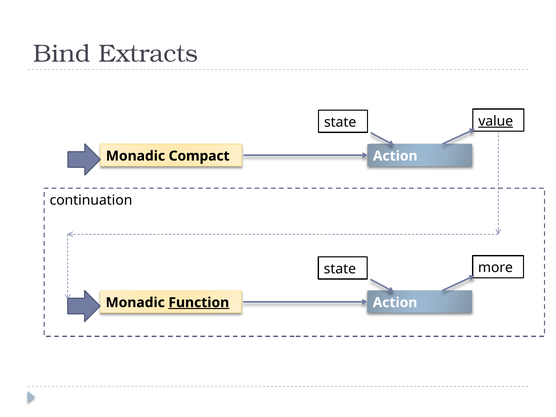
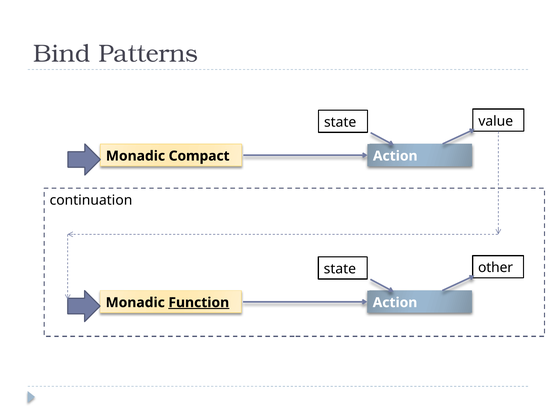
Extracts: Extracts -> Patterns
value underline: present -> none
more: more -> other
